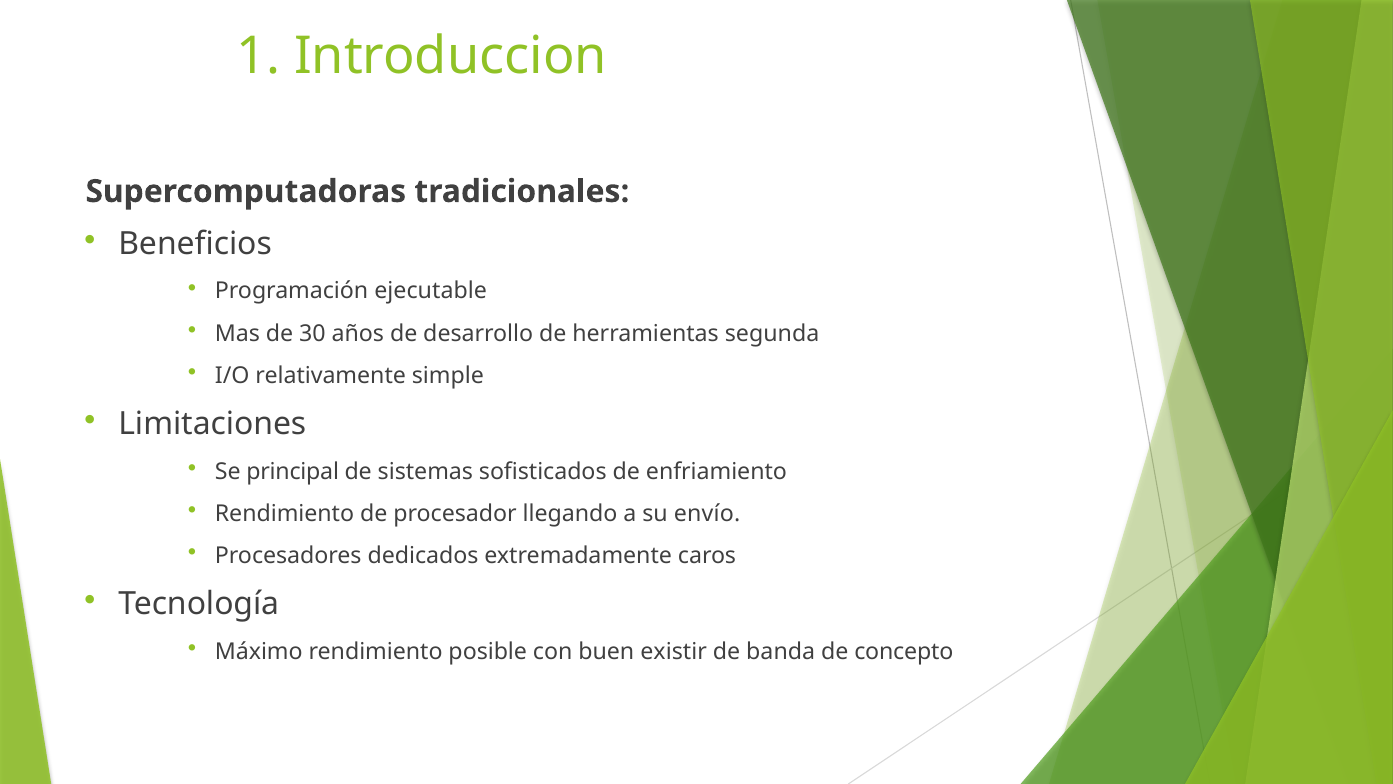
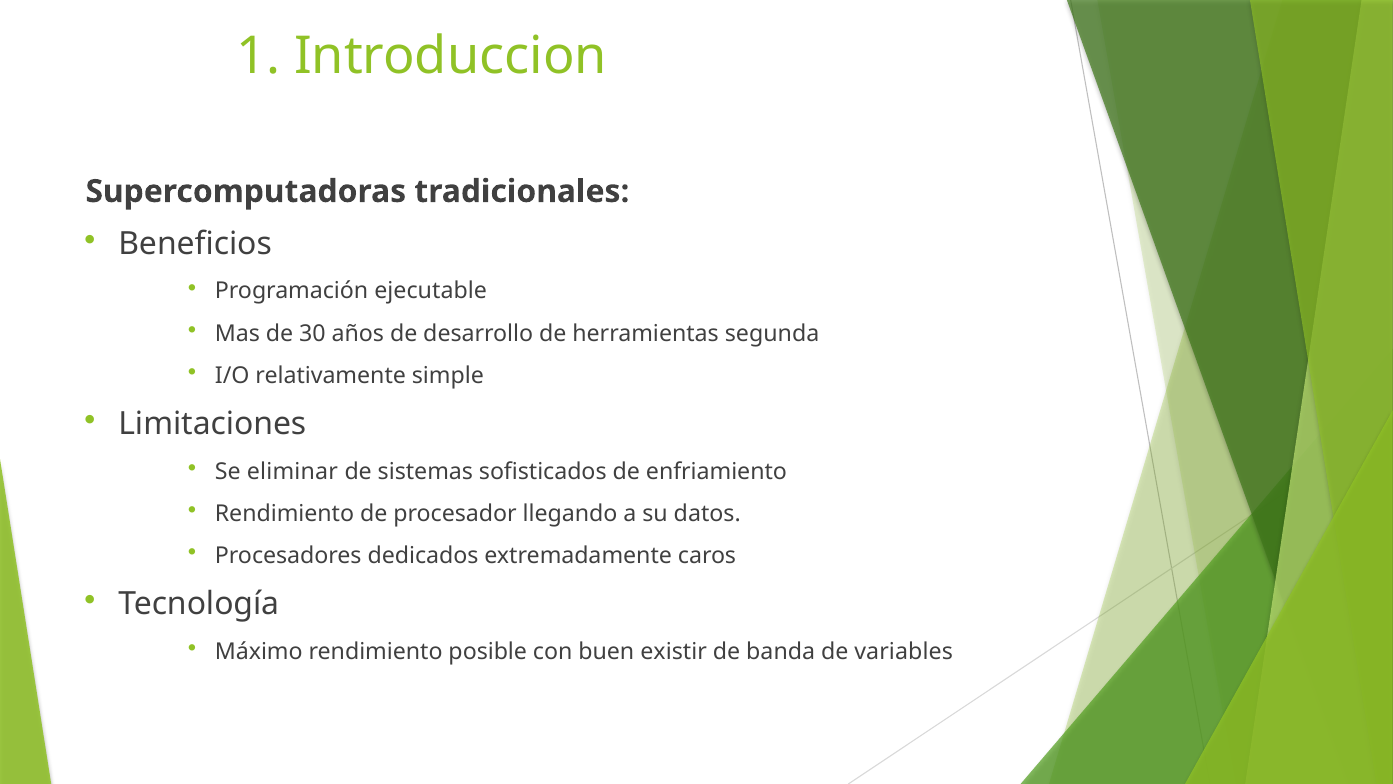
principal: principal -> eliminar
envío: envío -> datos
concepto: concepto -> variables
